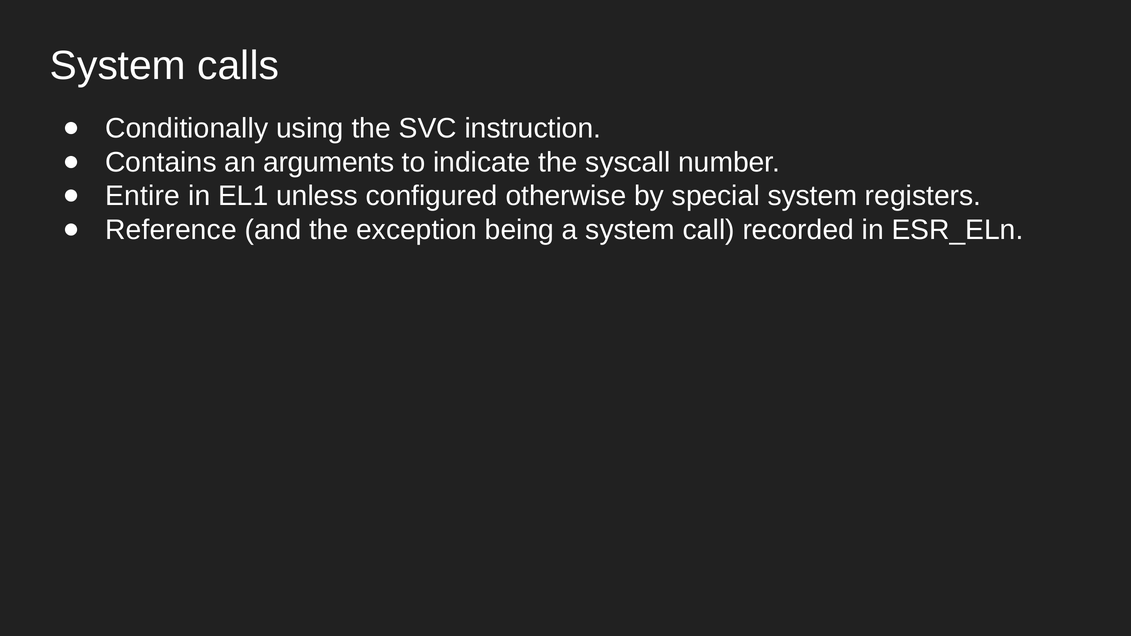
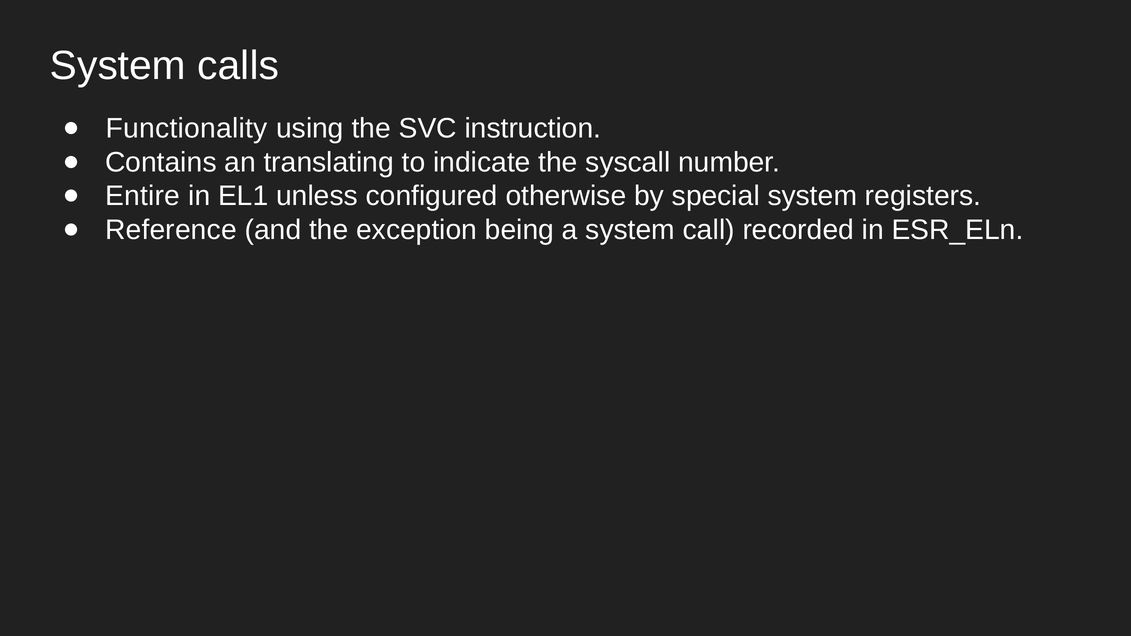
Conditionally: Conditionally -> Functionality
arguments: arguments -> translating
